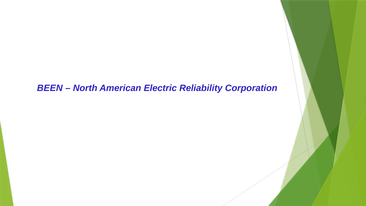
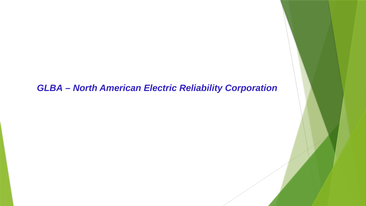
BEEN: BEEN -> GLBA
